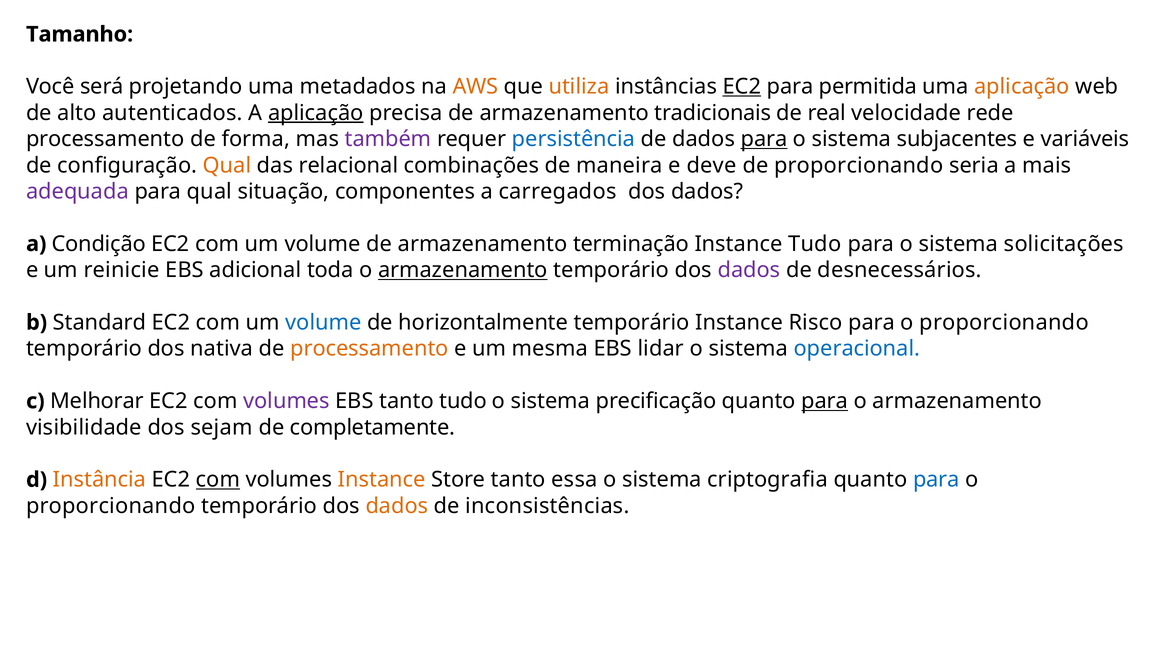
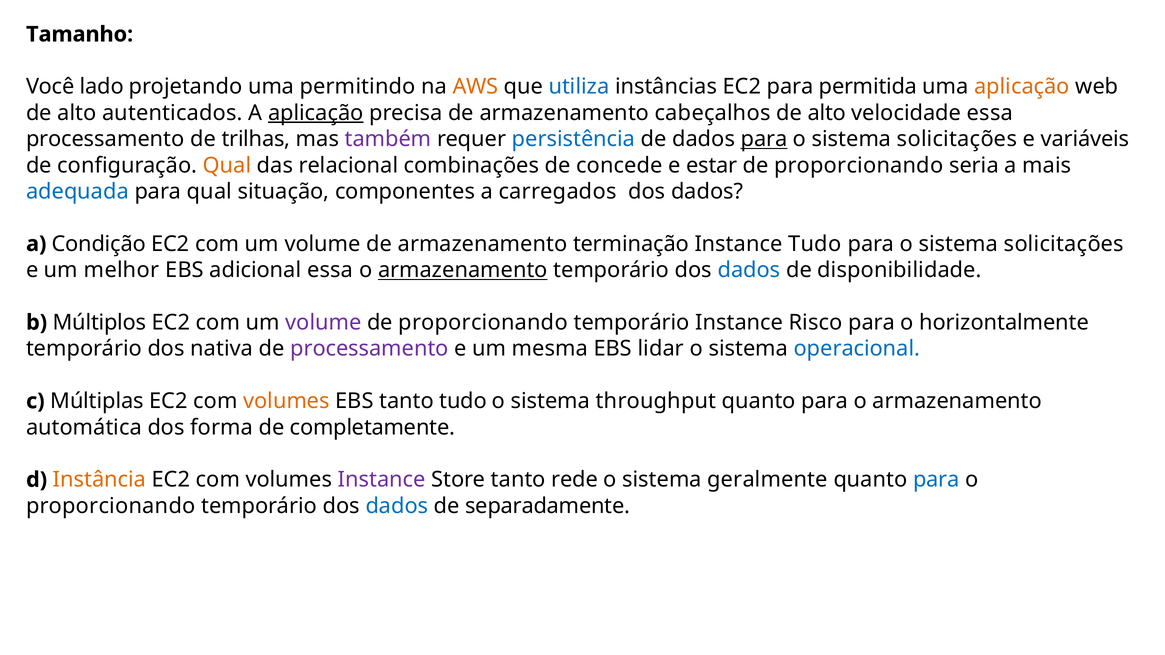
será: será -> lado
metadados: metadados -> permitindo
utiliza colour: orange -> blue
EC2 at (742, 87) underline: present -> none
tradicionais: tradicionais -> cabeçalhos
real at (827, 113): real -> alto
velocidade rede: rede -> essa
forma: forma -> trilhas
subjacentes at (957, 139): subjacentes -> solicitações
maneira: maneira -> concede
deve: deve -> estar
adequada colour: purple -> blue
reinicie: reinicie -> melhor
adicional toda: toda -> essa
dados at (749, 270) colour: purple -> blue
desnecessários: desnecessários -> disponibilidade
Standard: Standard -> Múltiplos
volume at (323, 323) colour: blue -> purple
horizontalmente at (483, 323): horizontalmente -> proporcionando
proporcionando at (1004, 323): proporcionando -> horizontalmente
processamento at (369, 349) colour: orange -> purple
Melhorar: Melhorar -> Múltiplas
volumes at (286, 401) colour: purple -> orange
precificação: precificação -> throughput
para at (825, 401) underline: present -> none
visibilidade: visibilidade -> automática
sejam: sejam -> forma
com at (218, 480) underline: present -> none
Instance at (382, 480) colour: orange -> purple
essa: essa -> rede
criptografia: criptografia -> geralmente
dados at (397, 506) colour: orange -> blue
inconsistências: inconsistências -> separadamente
